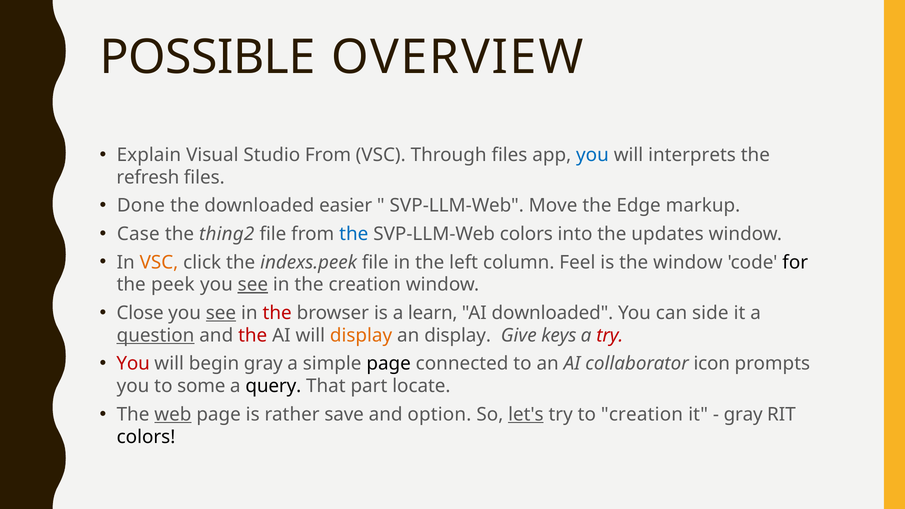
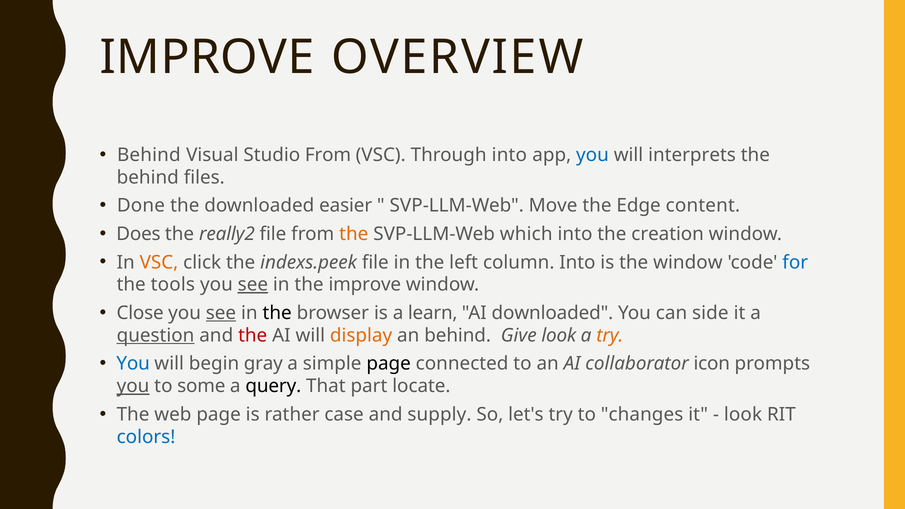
POSSIBLE at (208, 57): POSSIBLE -> IMPROVE
Explain at (149, 155): Explain -> Behind
Through files: files -> into
refresh at (148, 177): refresh -> behind
markup: markup -> content
Case: Case -> Does
thing2: thing2 -> really2
the at (354, 234) colour: blue -> orange
SVP-LLM-Web colors: colors -> which
updates: updates -> creation
column Feel: Feel -> Into
for colour: black -> blue
peek: peek -> tools
the creation: creation -> improve
the at (277, 313) colour: red -> black
an display: display -> behind
Give keys: keys -> look
try at (610, 335) colour: red -> orange
You at (133, 364) colour: red -> blue
you at (133, 386) underline: none -> present
web underline: present -> none
save: save -> case
option: option -> supply
let's underline: present -> none
to creation: creation -> changes
gray at (743, 414): gray -> look
colors at (146, 437) colour: black -> blue
